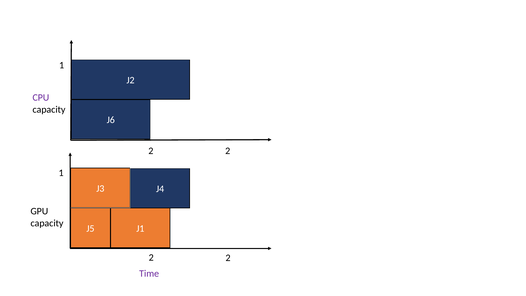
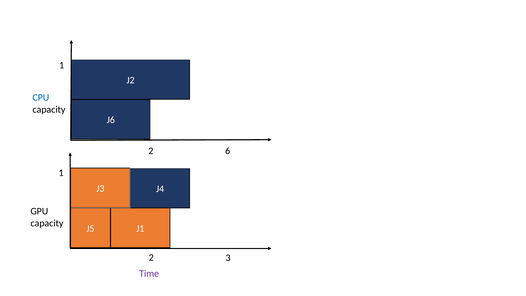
CPU colour: purple -> blue
2 at (228, 151): 2 -> 6
2 at (228, 258): 2 -> 3
